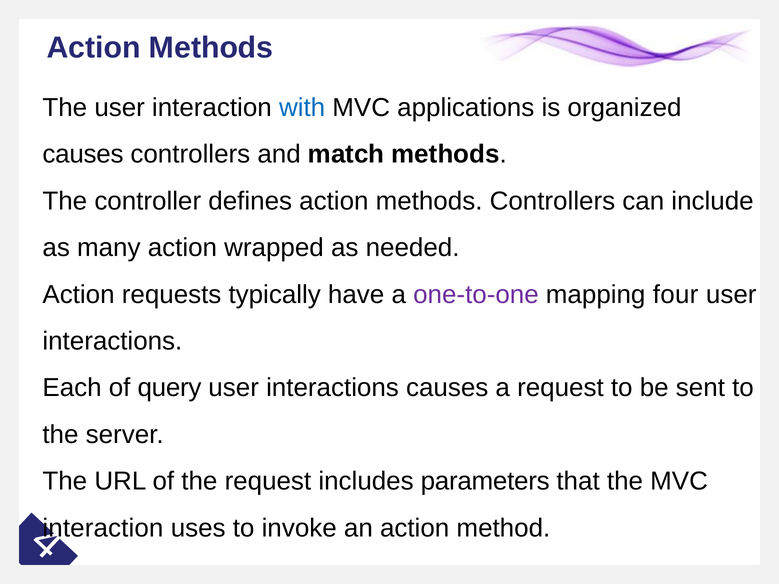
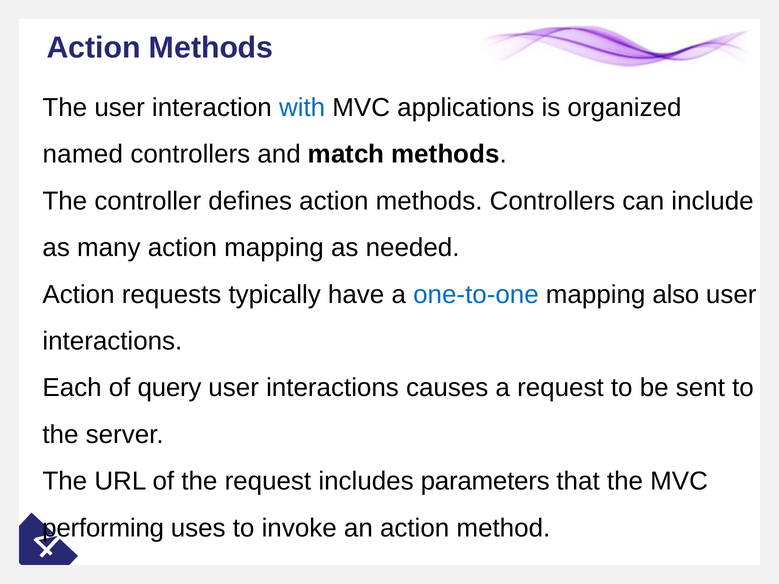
causes at (83, 154): causes -> named
action wrapped: wrapped -> mapping
one-to-one colour: purple -> blue
four: four -> also
interaction at (103, 528): interaction -> performing
